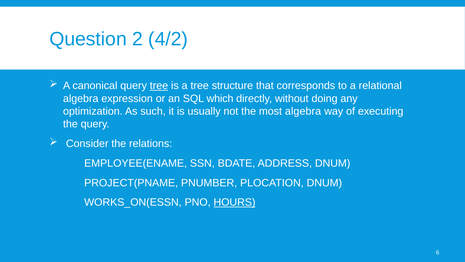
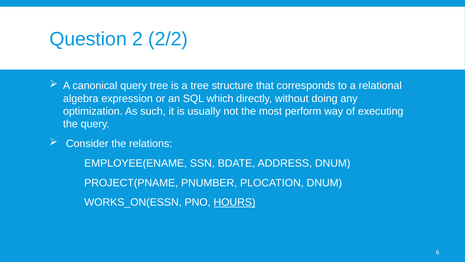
4/2: 4/2 -> 2/2
tree at (159, 86) underline: present -> none
most algebra: algebra -> perform
